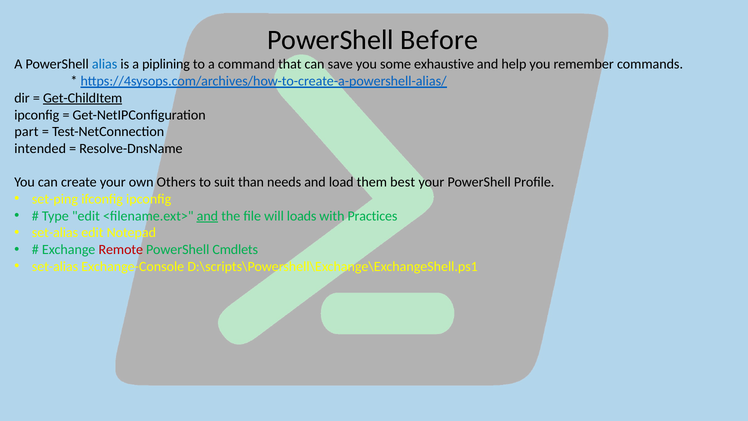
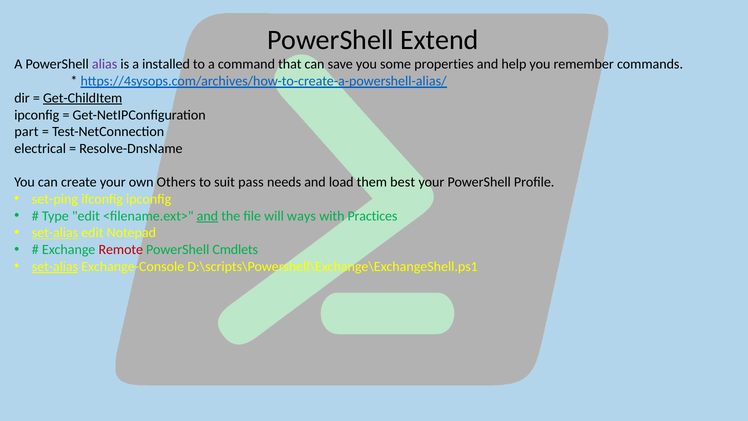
Before: Before -> Extend
alias colour: blue -> purple
piplining: piplining -> installed
exhaustive: exhaustive -> properties
intended: intended -> electrical
than: than -> pass
loads: loads -> ways
set-alias at (55, 233) underline: none -> present
set-alias at (55, 266) underline: none -> present
